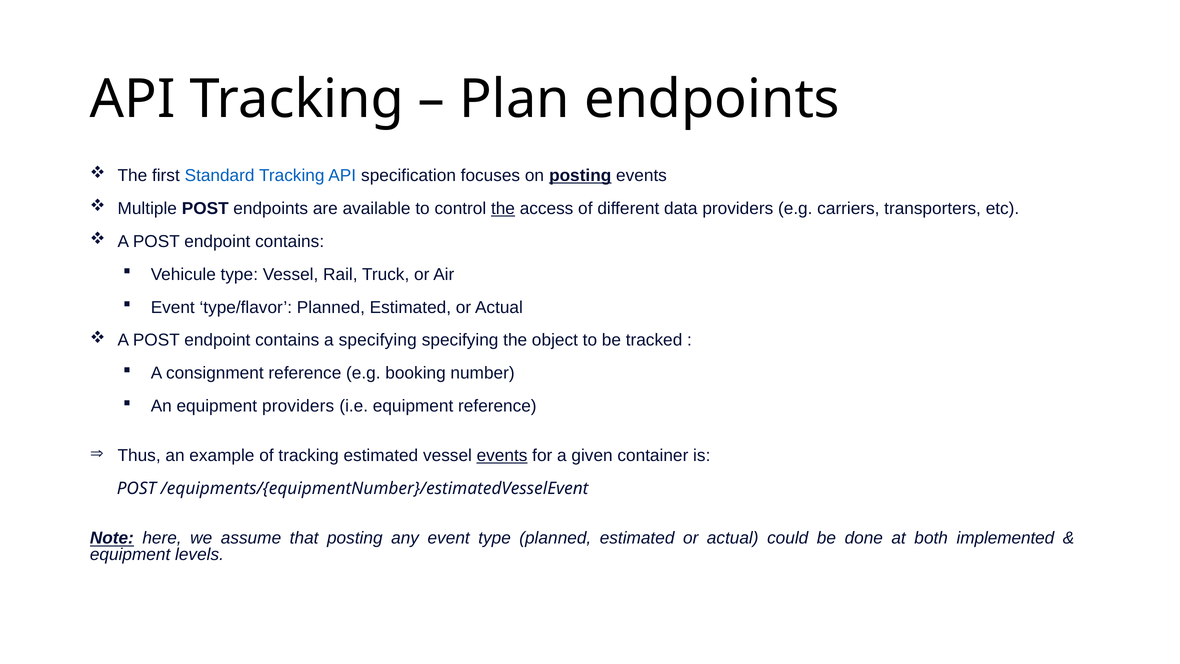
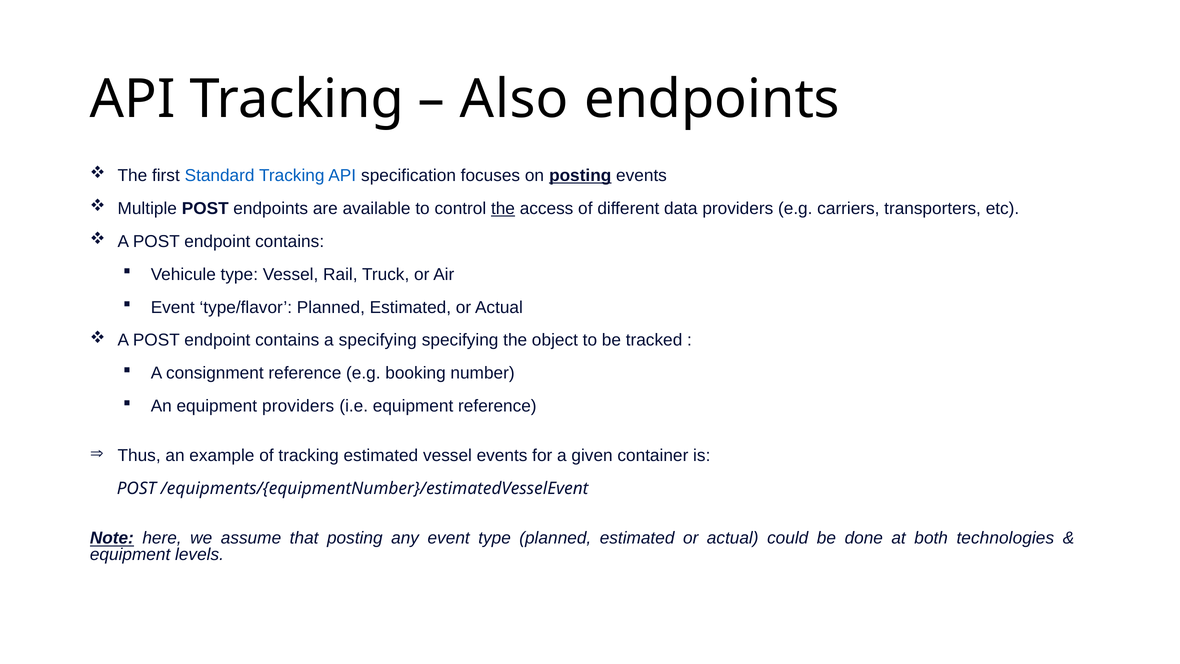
Plan: Plan -> Also
events at (502, 456) underline: present -> none
implemented: implemented -> technologies
